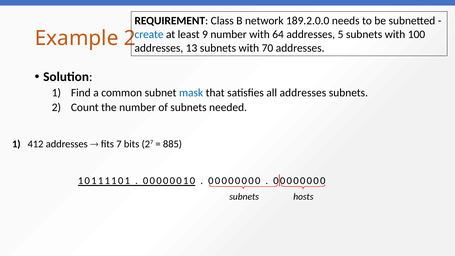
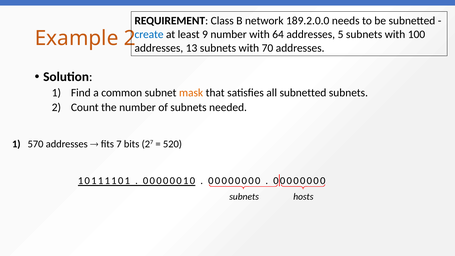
mask colour: blue -> orange
all addresses: addresses -> subnetted
412: 412 -> 570
885: 885 -> 520
